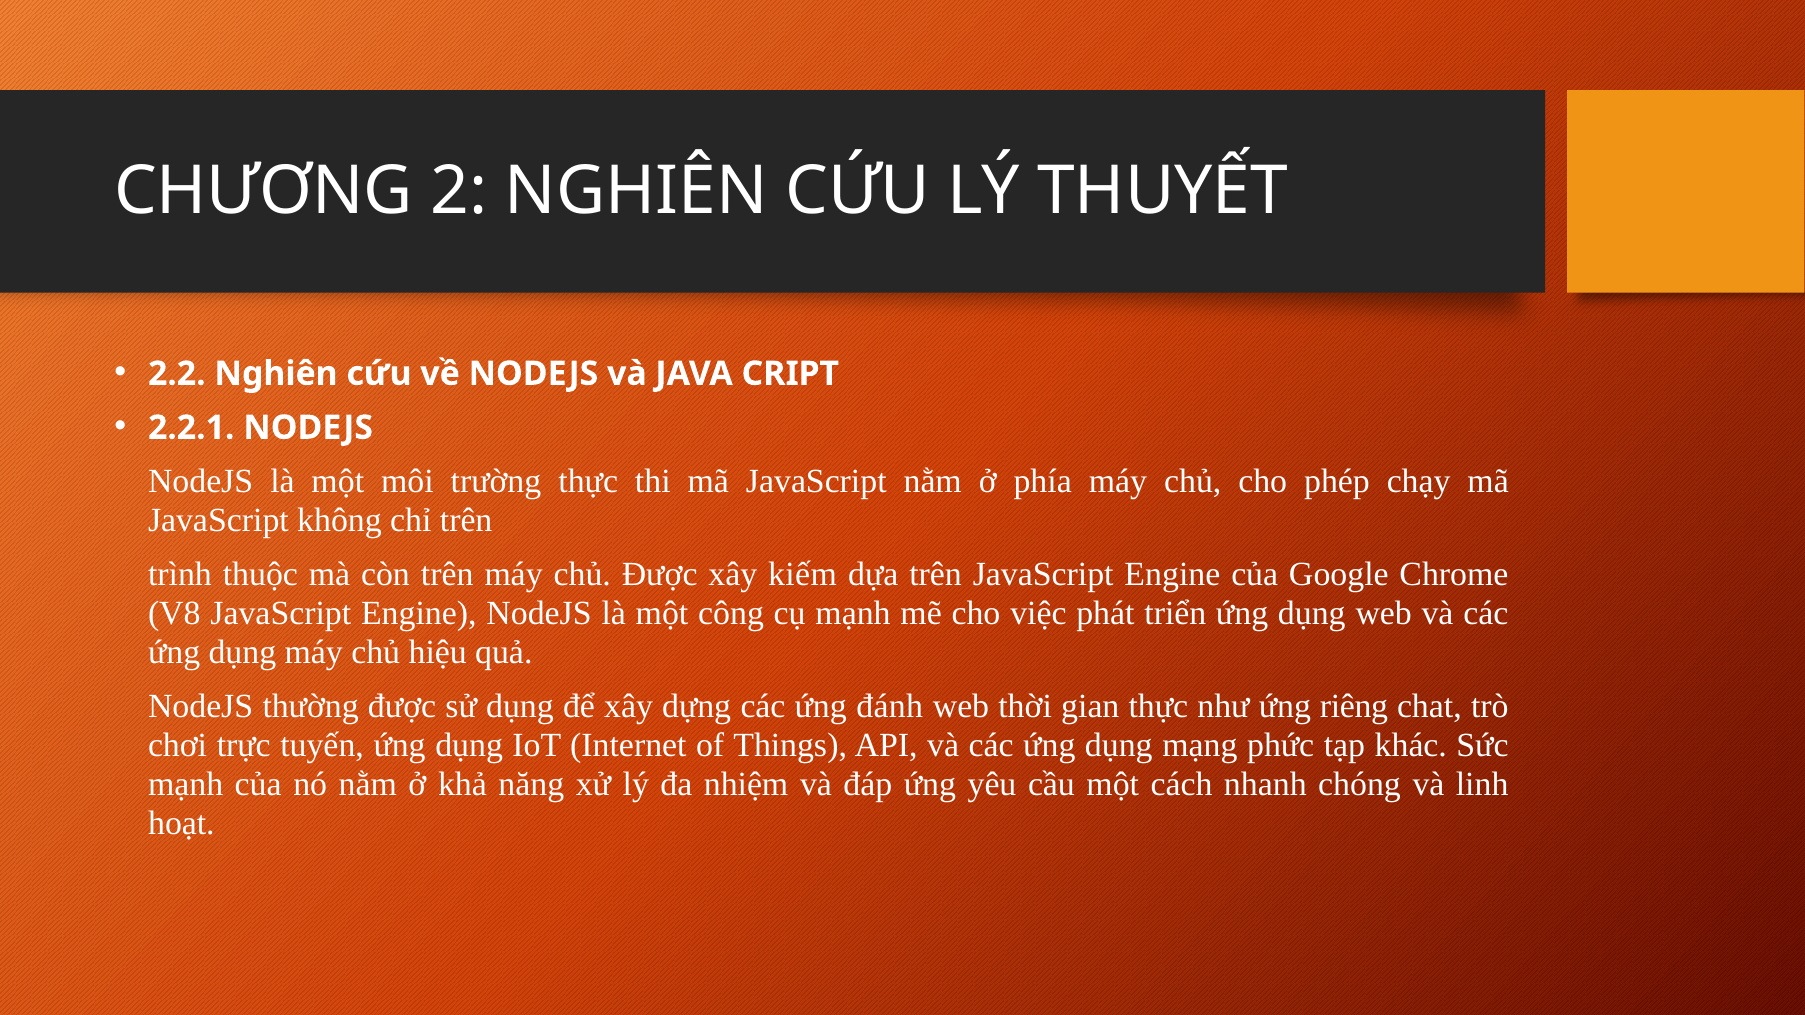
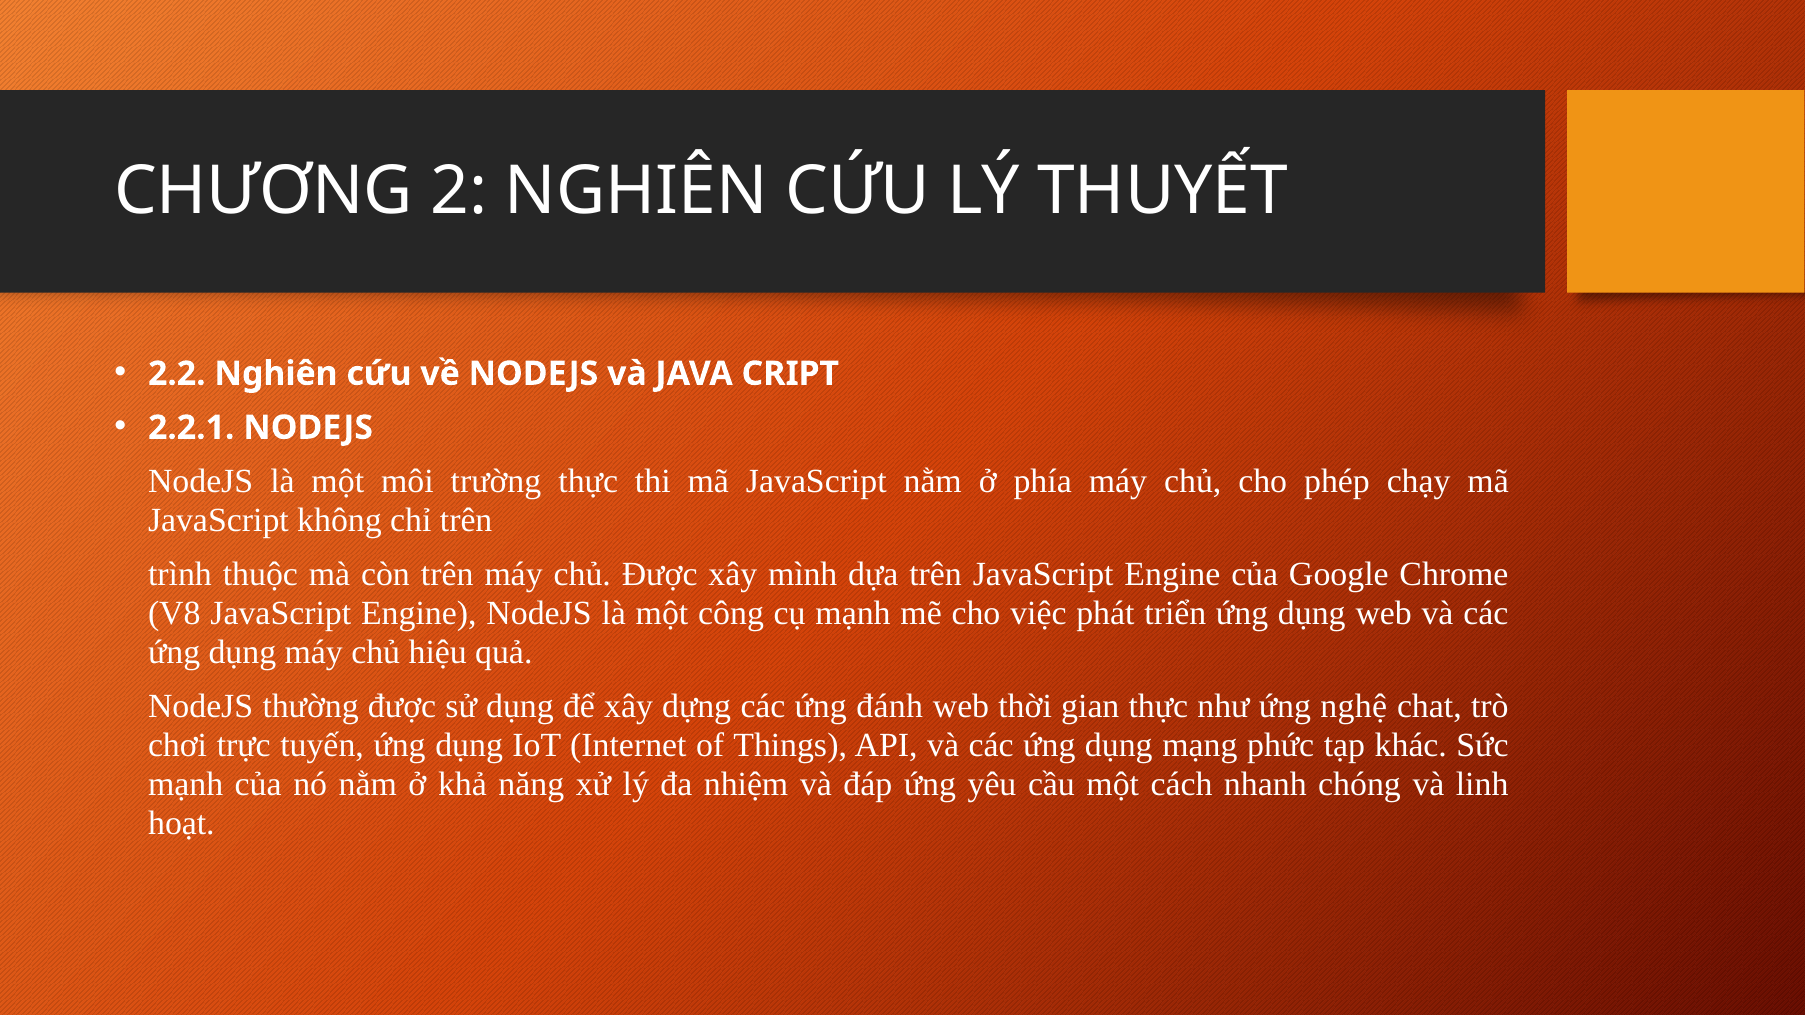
kiếm: kiếm -> mình
riêng: riêng -> nghệ
